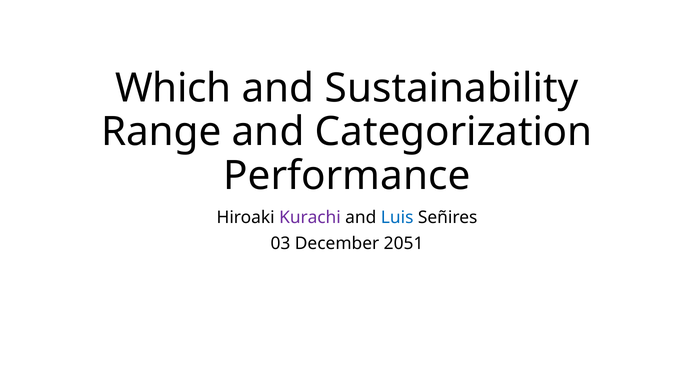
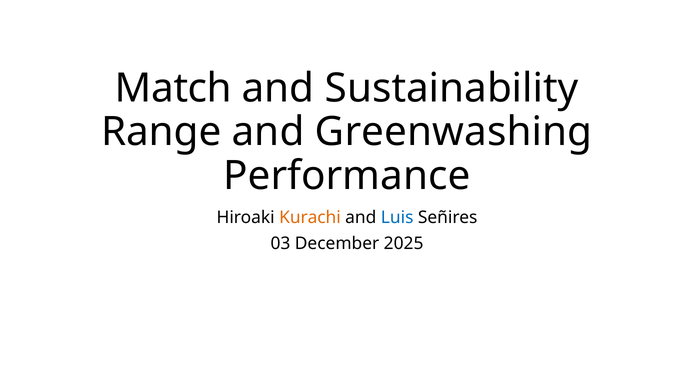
Which: Which -> Match
Categorization: Categorization -> Greenwashing
Kurachi colour: purple -> orange
2051: 2051 -> 2025
